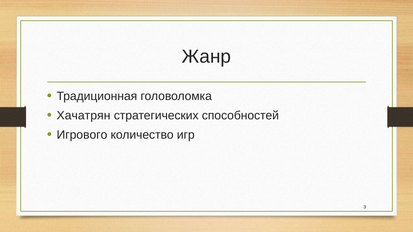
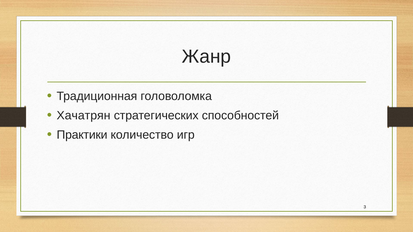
Игрового: Игрового -> Практики
